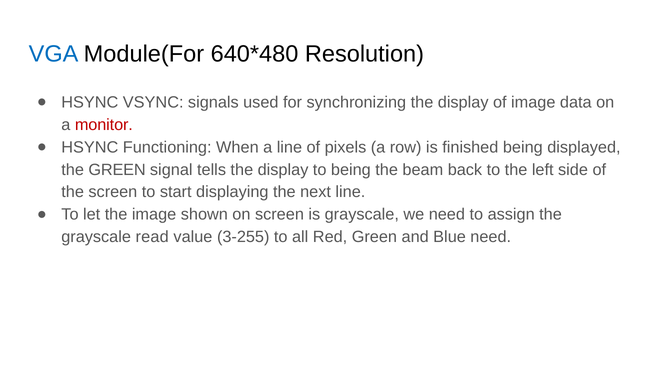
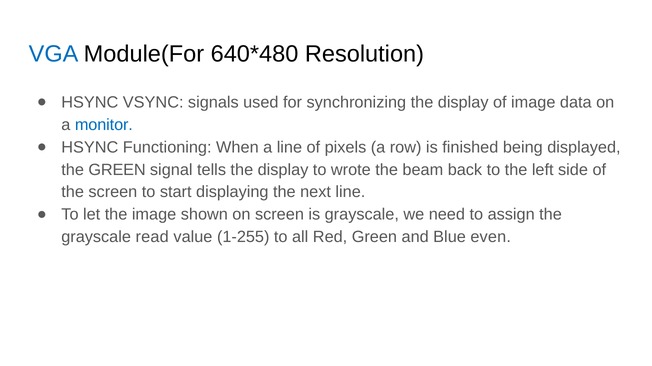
monitor colour: red -> blue
to being: being -> wrote
3-255: 3-255 -> 1-255
Blue need: need -> even
